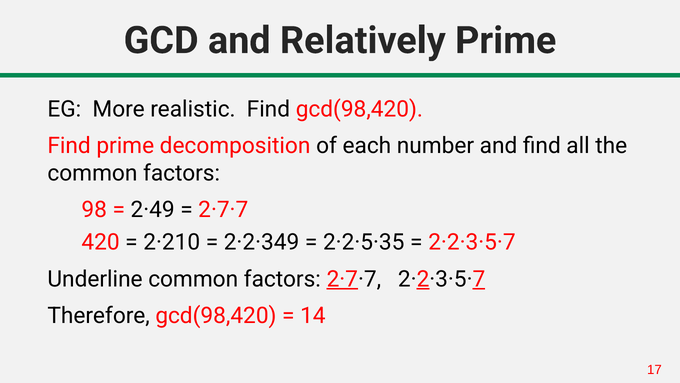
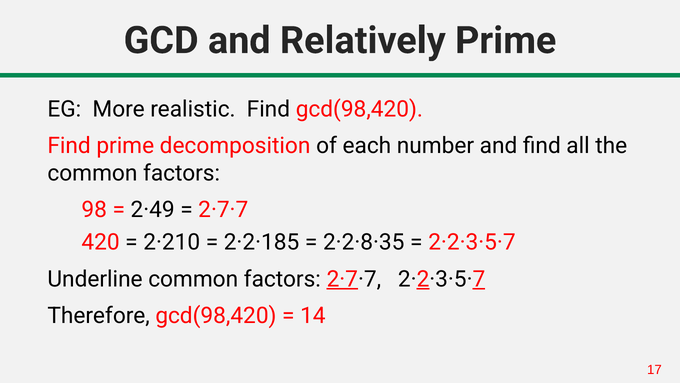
2·2·349: 2·2·349 -> 2·2·185
2·2·5·35: 2·2·5·35 -> 2·2·8·35
